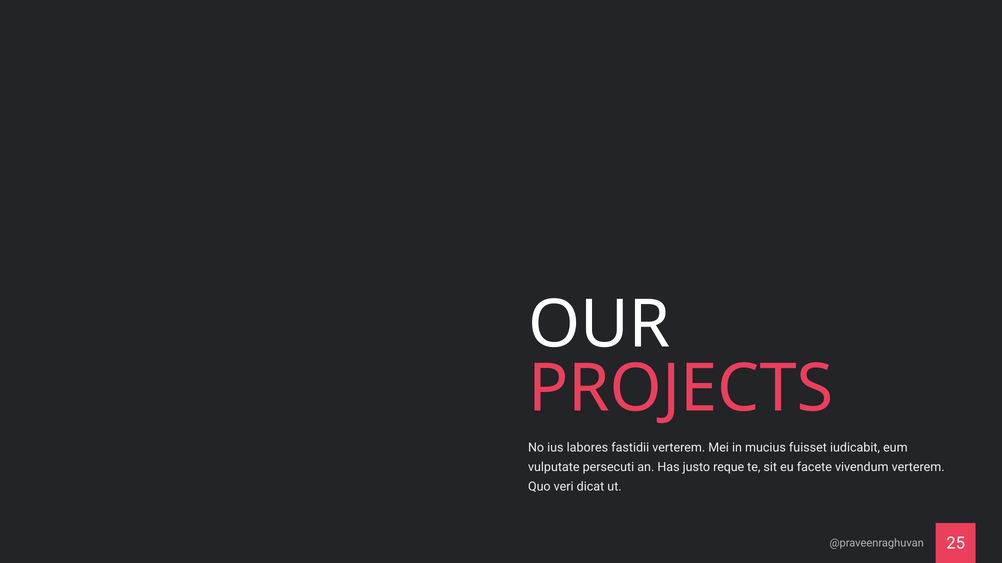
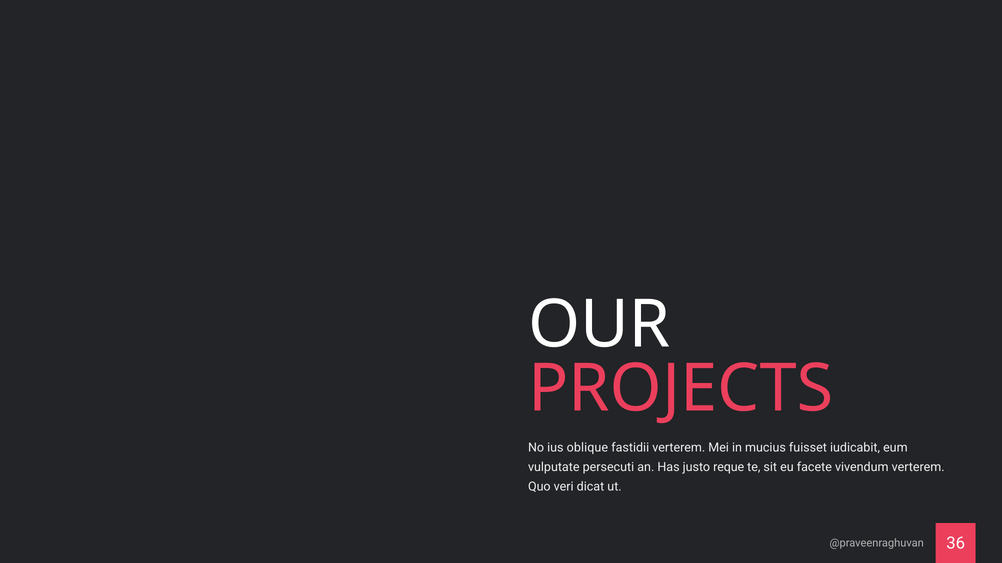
labores: labores -> oblique
25: 25 -> 36
